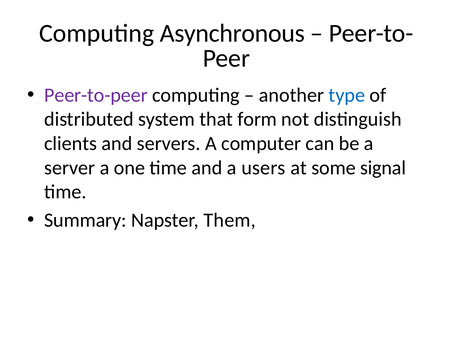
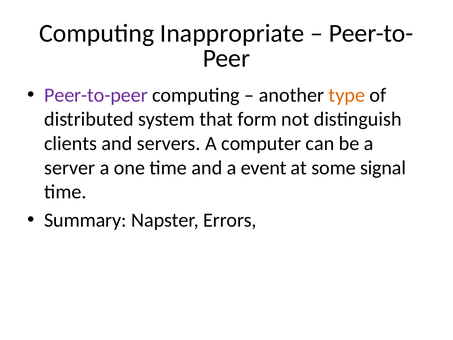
Asynchronous: Asynchronous -> Inappropriate
type colour: blue -> orange
users: users -> event
Them: Them -> Errors
